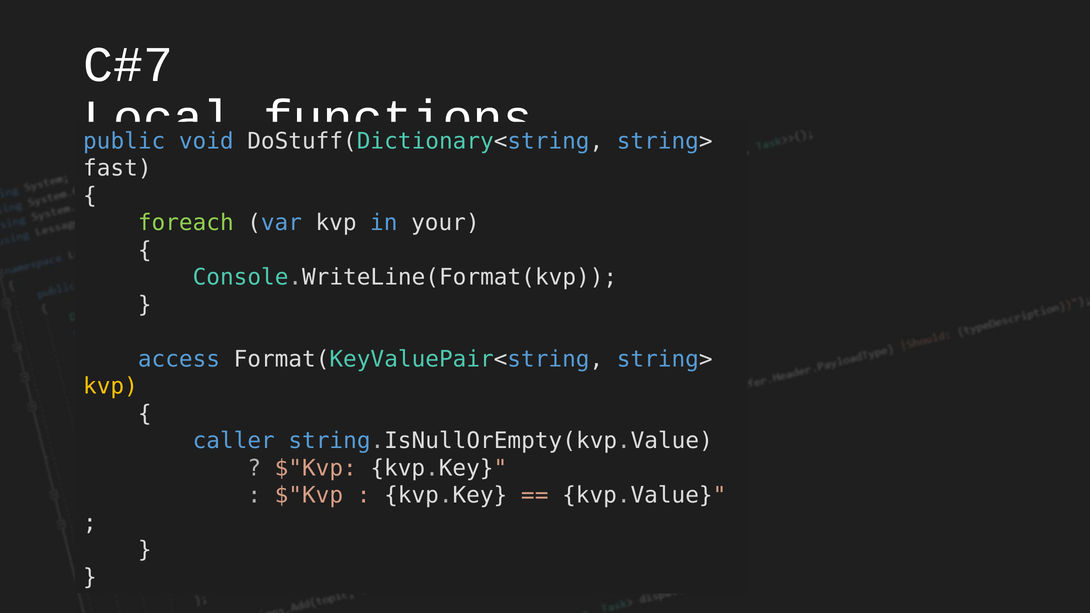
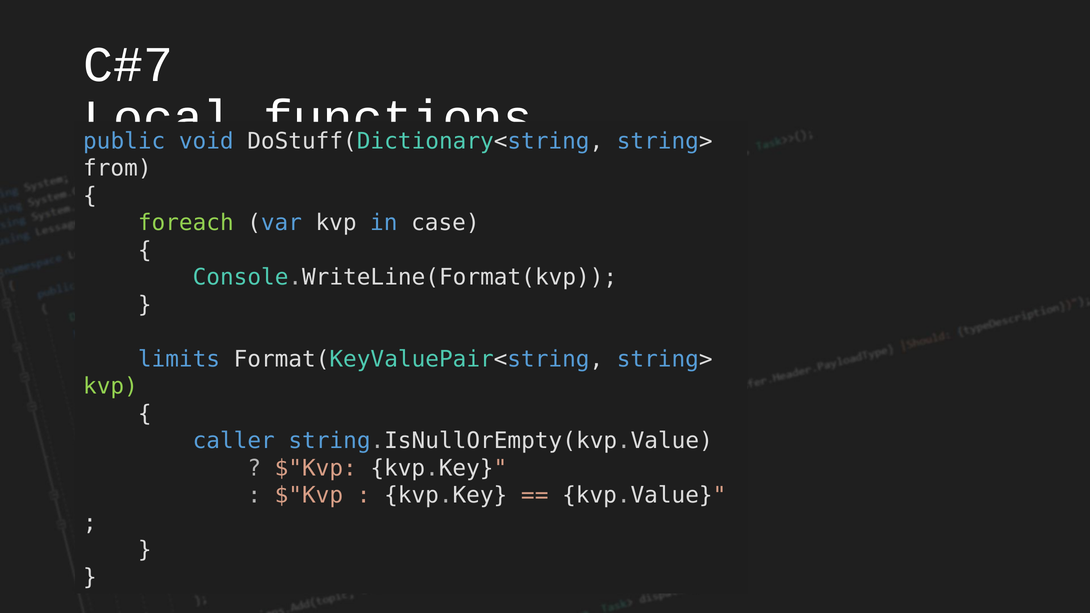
fast: fast -> from
your: your -> case
access: access -> limits
kvp at (110, 387) colour: yellow -> light green
